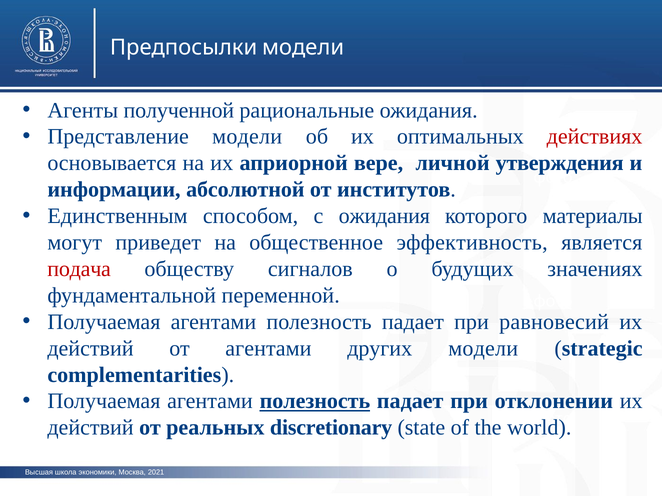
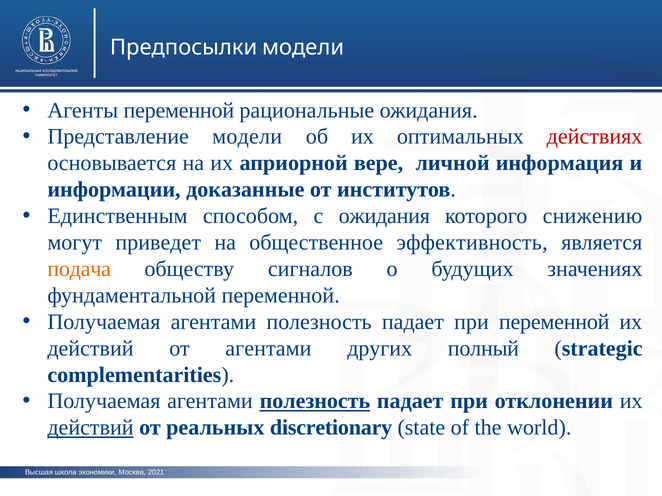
Агенты полученной: полученной -> переменной
утверждения: утверждения -> информация
абсолютной: абсолютной -> доказанные
материалы: материалы -> снижению
подача colour: red -> orange
при равновесий: равновесий -> переменной
других модели: модели -> полный
действий at (91, 428) underline: none -> present
